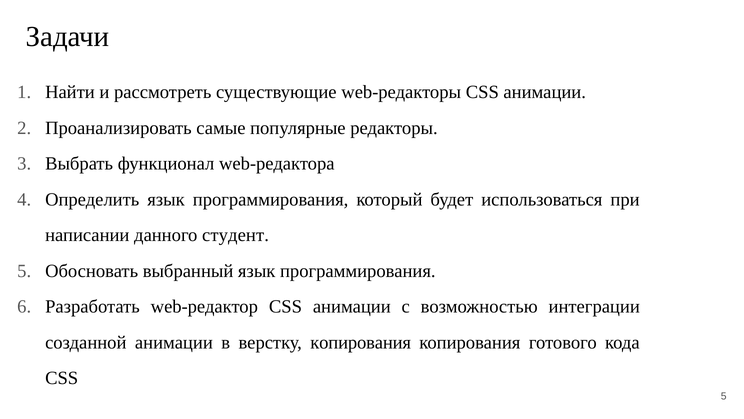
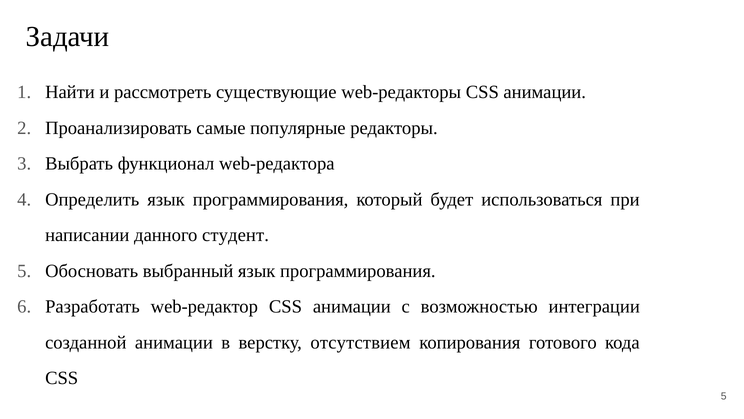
верстку копирования: копирования -> отсутствием
